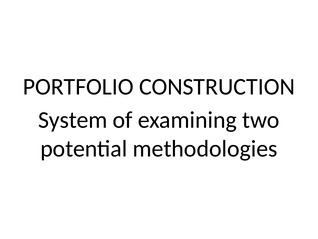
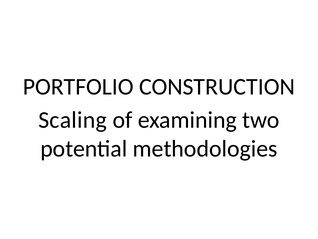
System: System -> Scaling
